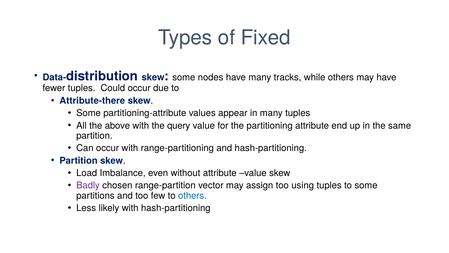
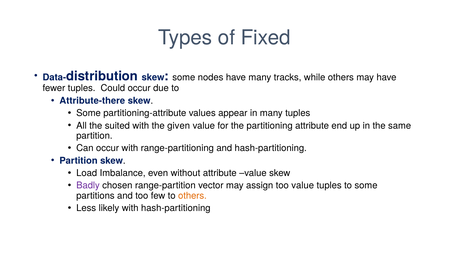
above: above -> suited
query: query -> given
too using: using -> value
others at (192, 195) colour: blue -> orange
